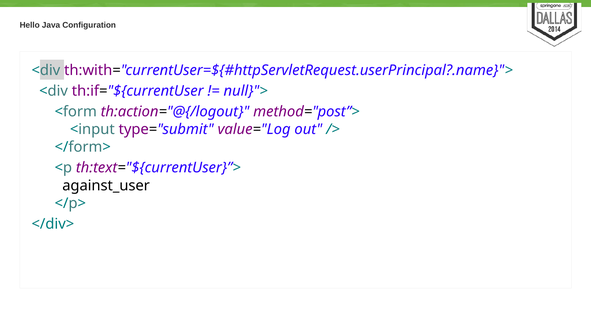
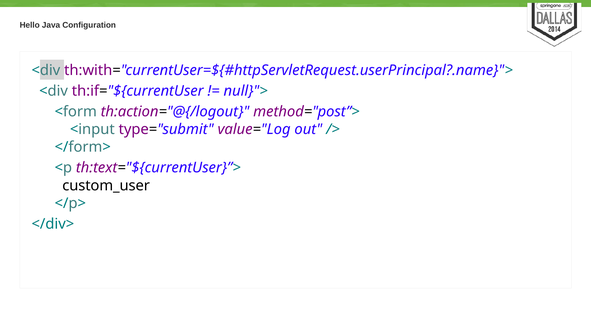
against_user: against_user -> custom_user
